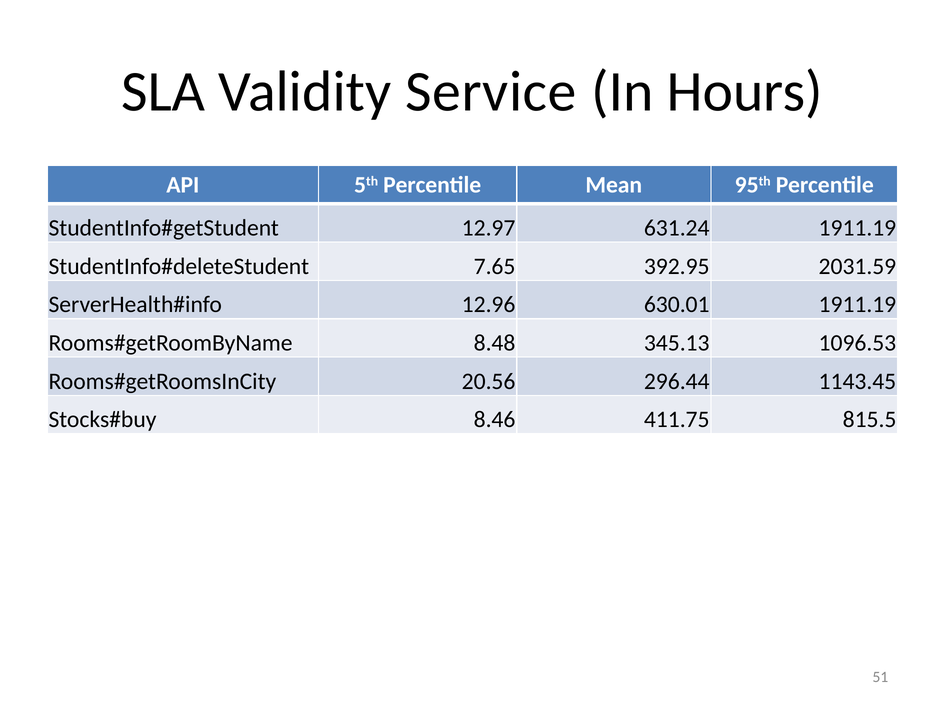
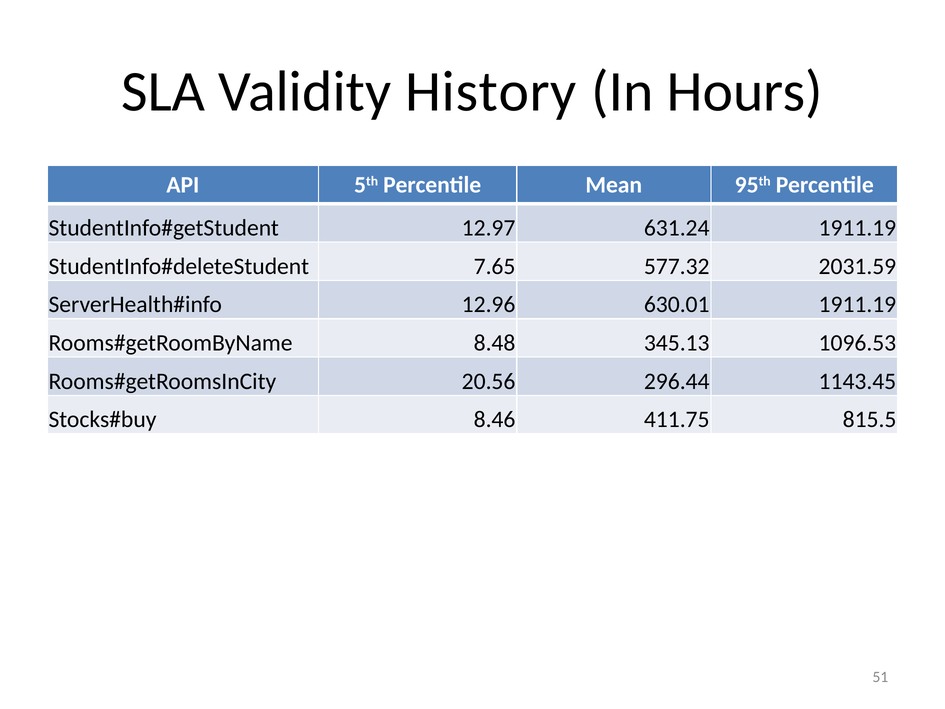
Service: Service -> History
392.95: 392.95 -> 577.32
